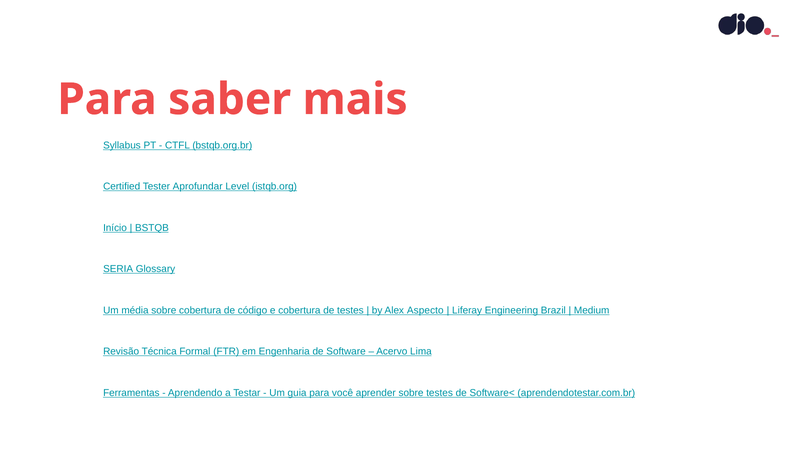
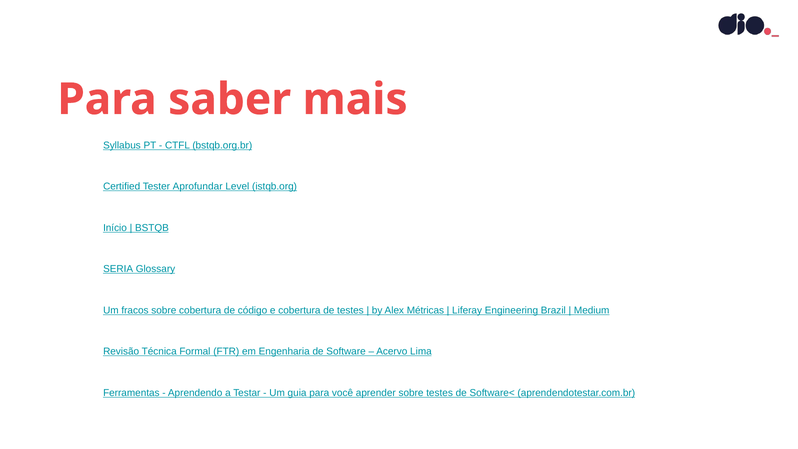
média: média -> fracos
Aspecto: Aspecto -> Métricas
